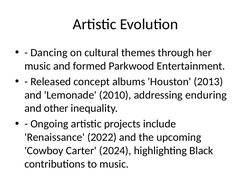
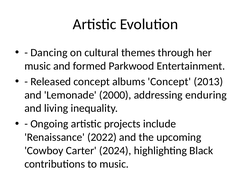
albums Houston: Houston -> Concept
2010: 2010 -> 2000
other: other -> living
